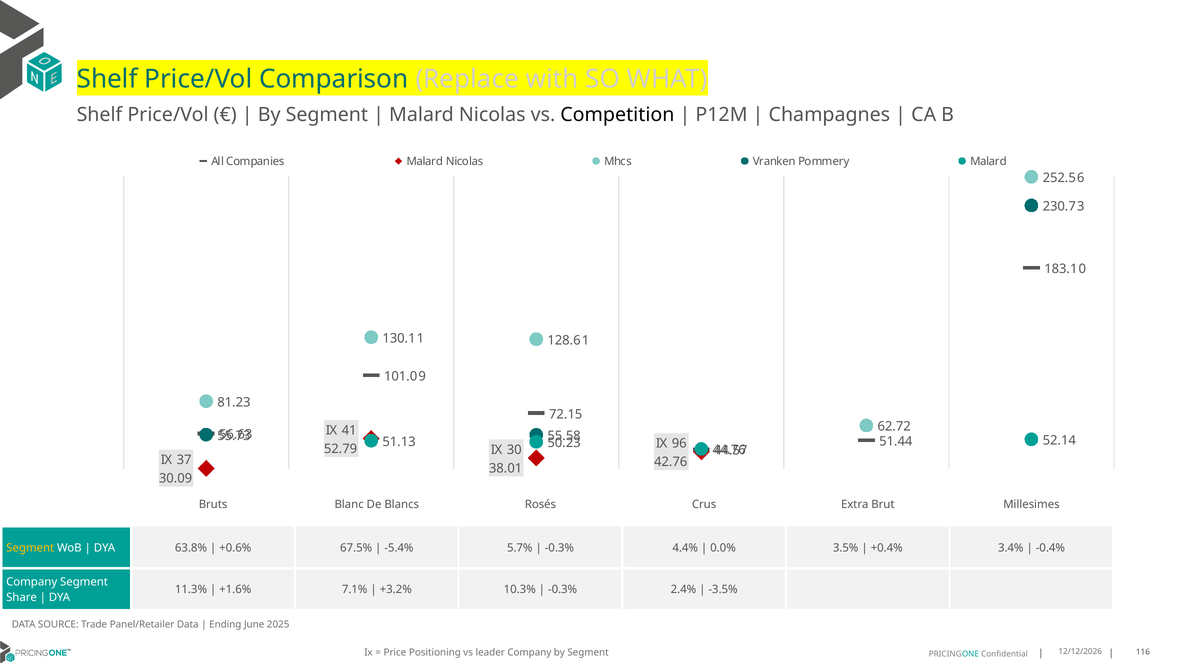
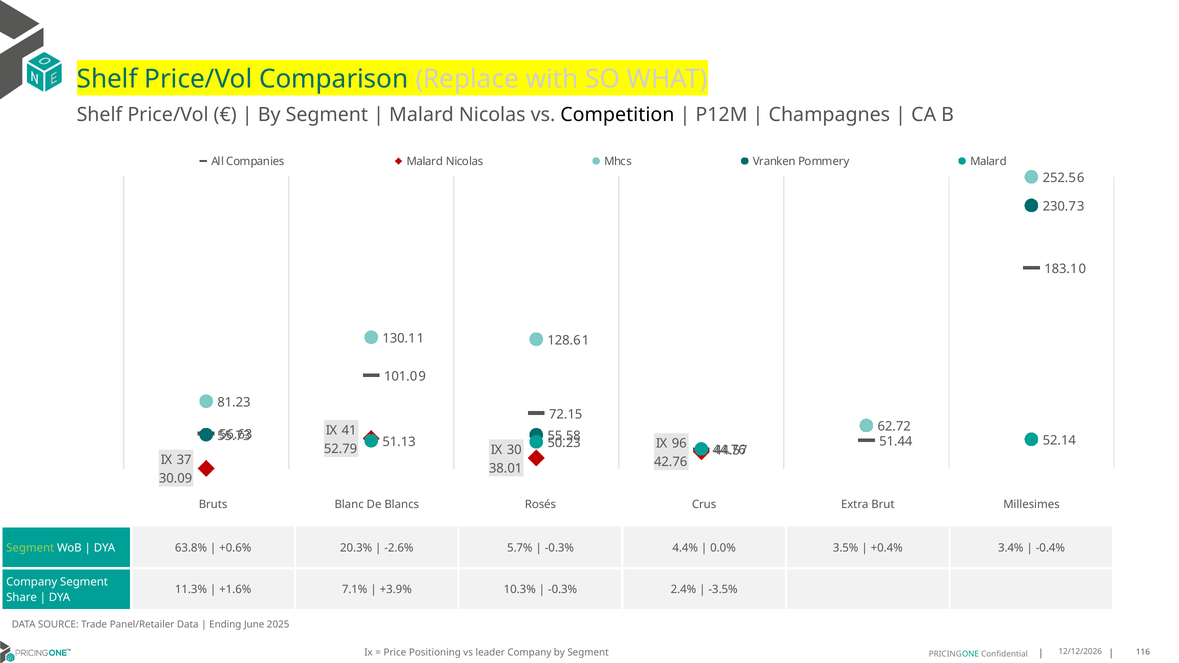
Segment at (30, 548) colour: yellow -> light green
67.5%: 67.5% -> 20.3%
-5.4%: -5.4% -> -2.6%
+3.2%: +3.2% -> +3.9%
